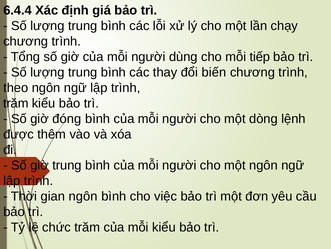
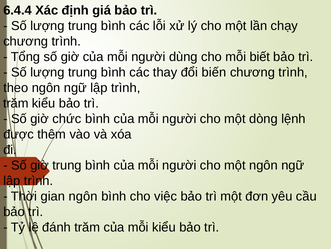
tiếp: tiếp -> biết
đóng: đóng -> chức
chức: chức -> đánh
